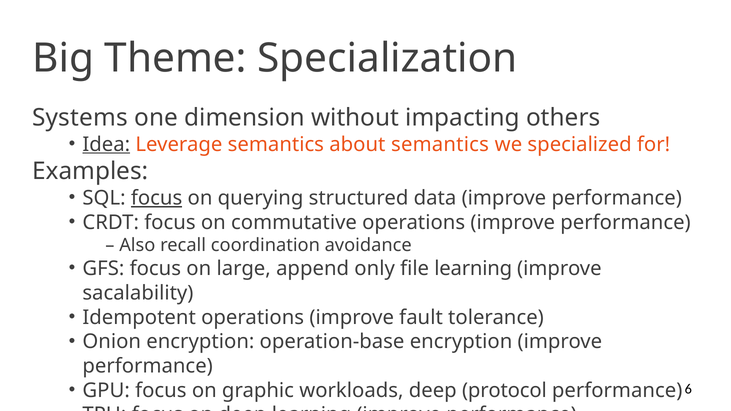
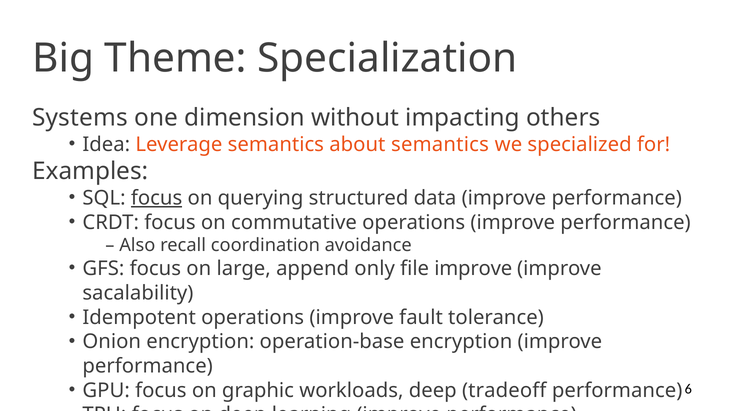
Idea underline: present -> none
file learning: learning -> improve
protocol: protocol -> tradeoff
